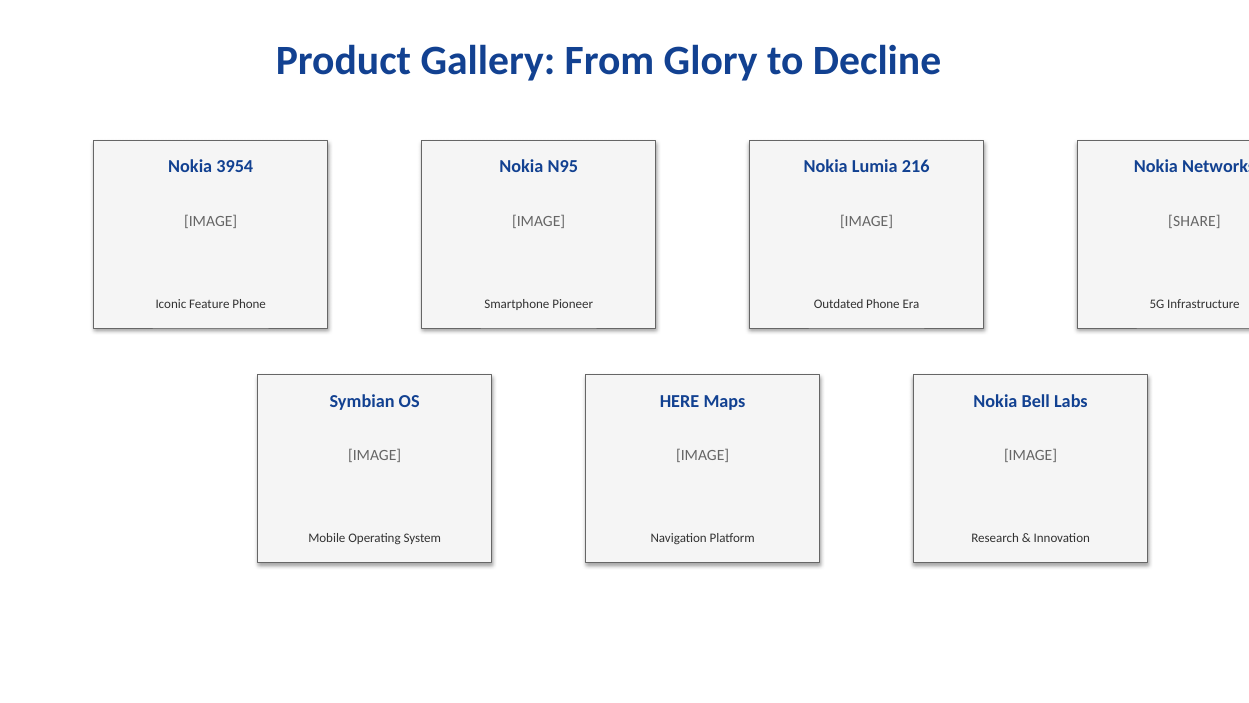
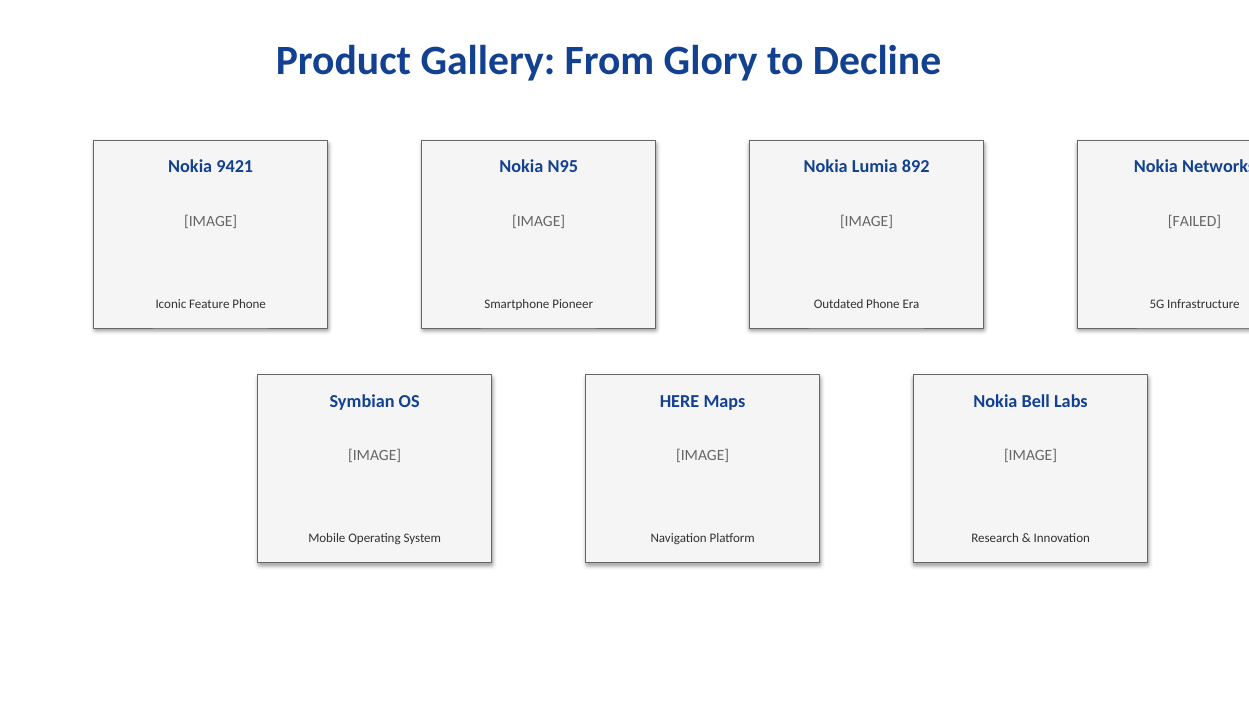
3954: 3954 -> 9421
216: 216 -> 892
SHARE: SHARE -> FAILED
